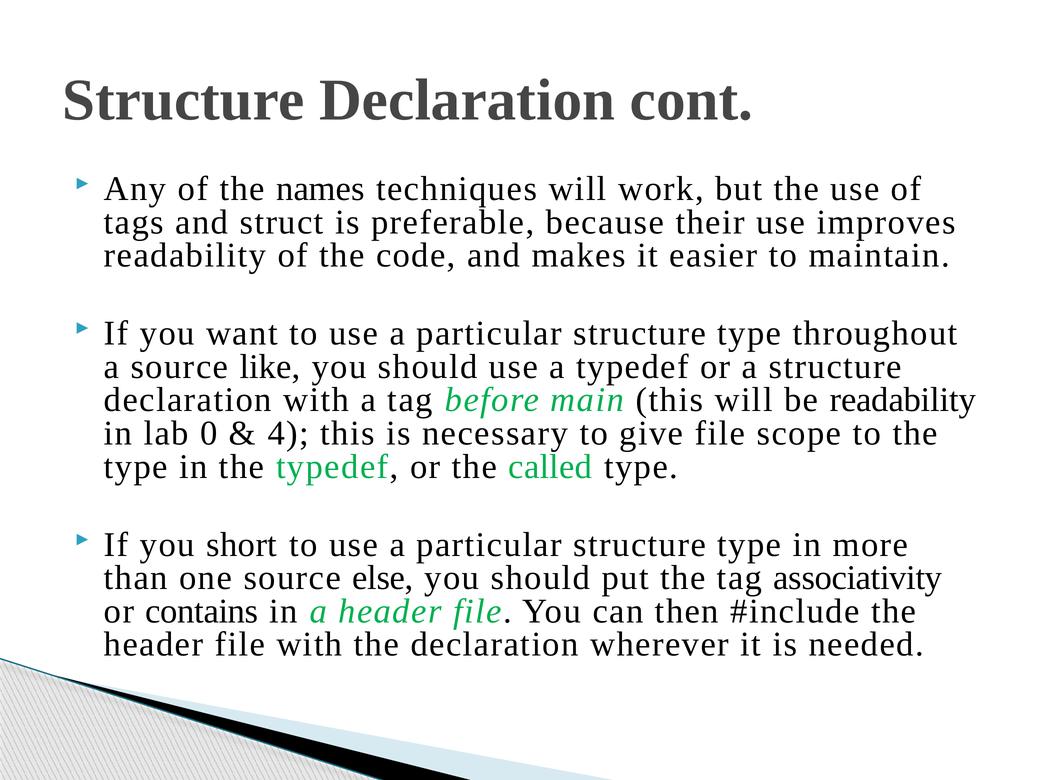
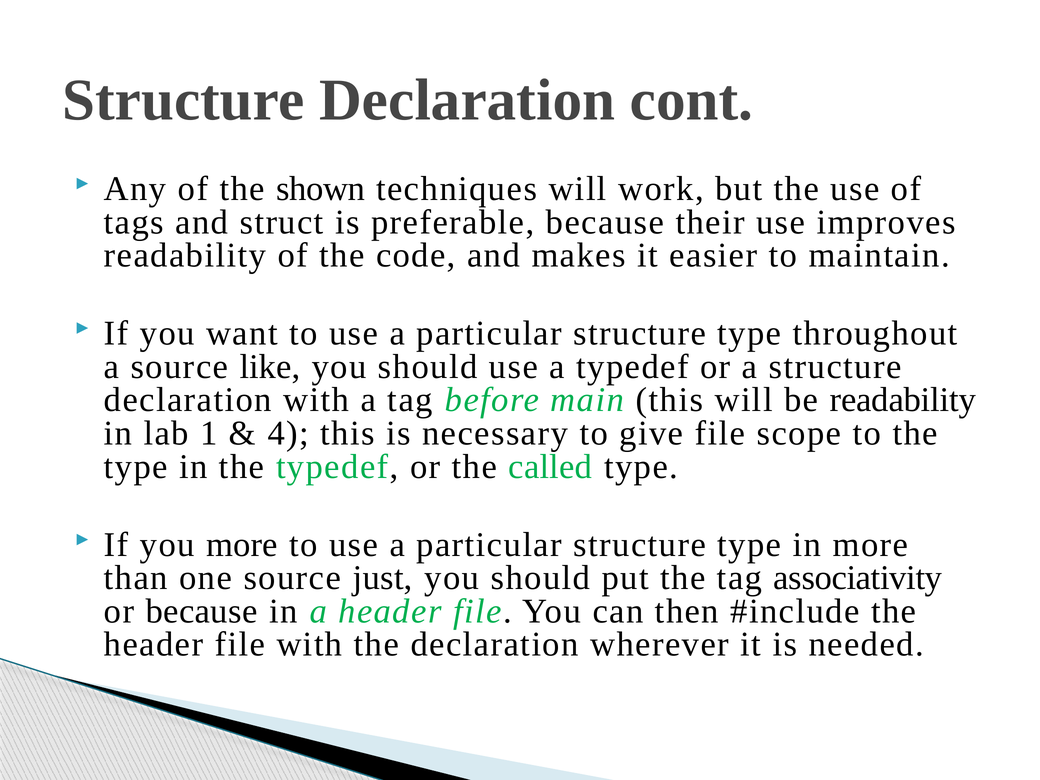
names: names -> shown
0: 0 -> 1
you short: short -> more
else: else -> just
or contains: contains -> because
